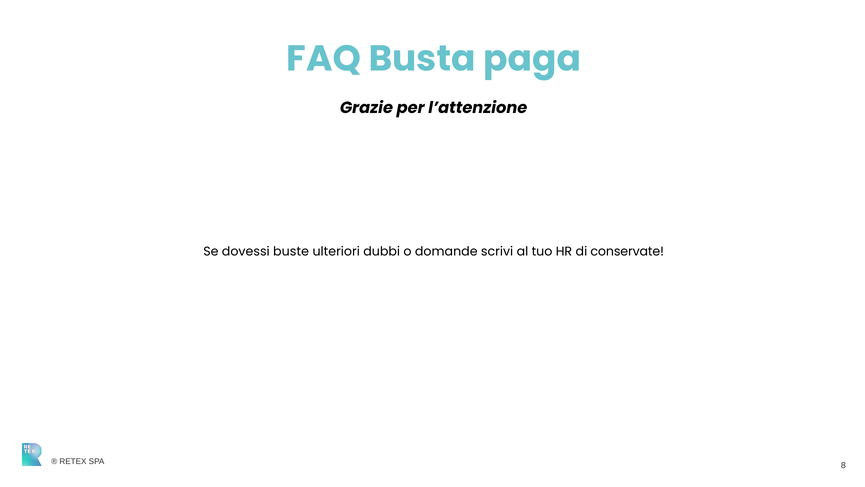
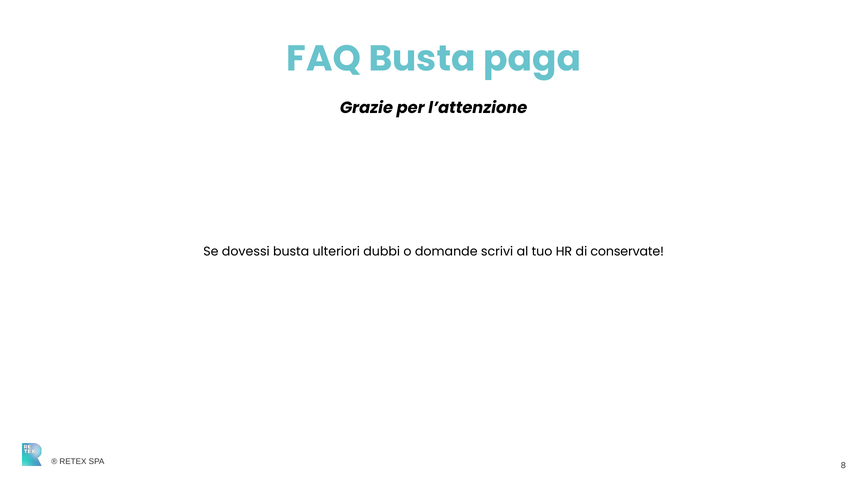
dovessi buste: buste -> busta
